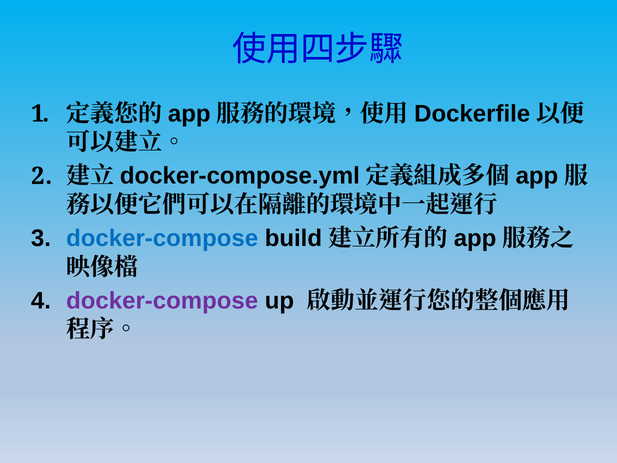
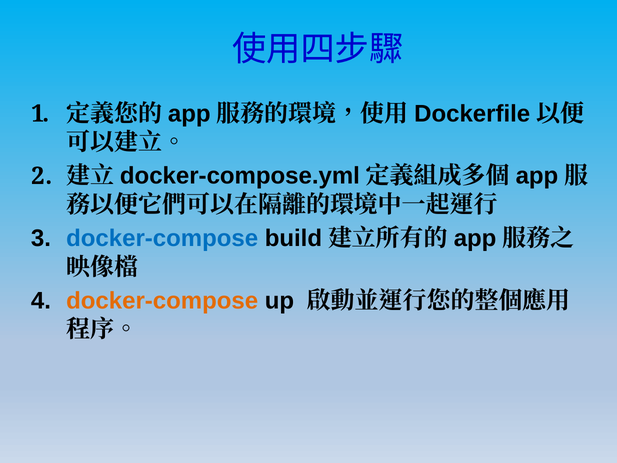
docker-compose at (162, 301) colour: purple -> orange
